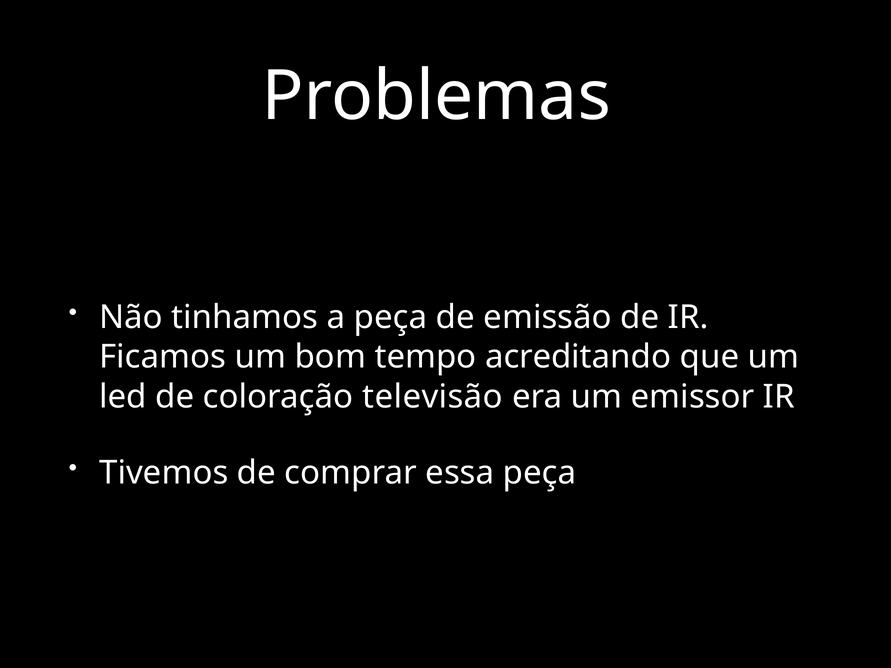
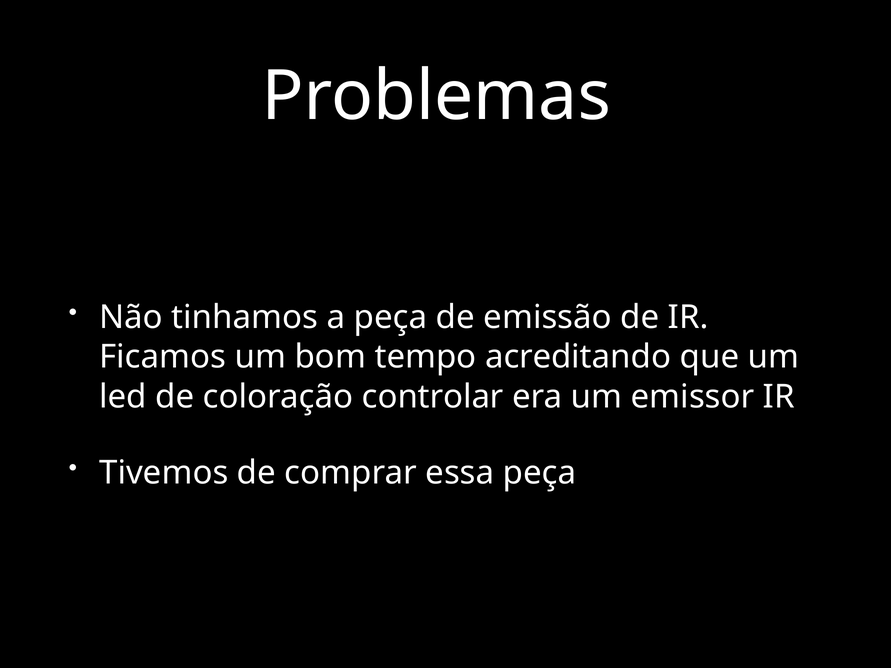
televisão: televisão -> controlar
